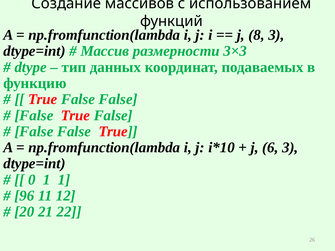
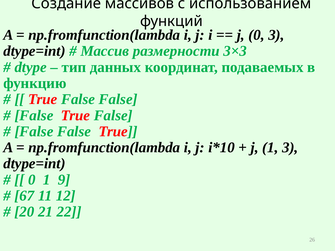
j 8: 8 -> 0
j 6: 6 -> 1
1 1: 1 -> 9
96: 96 -> 67
